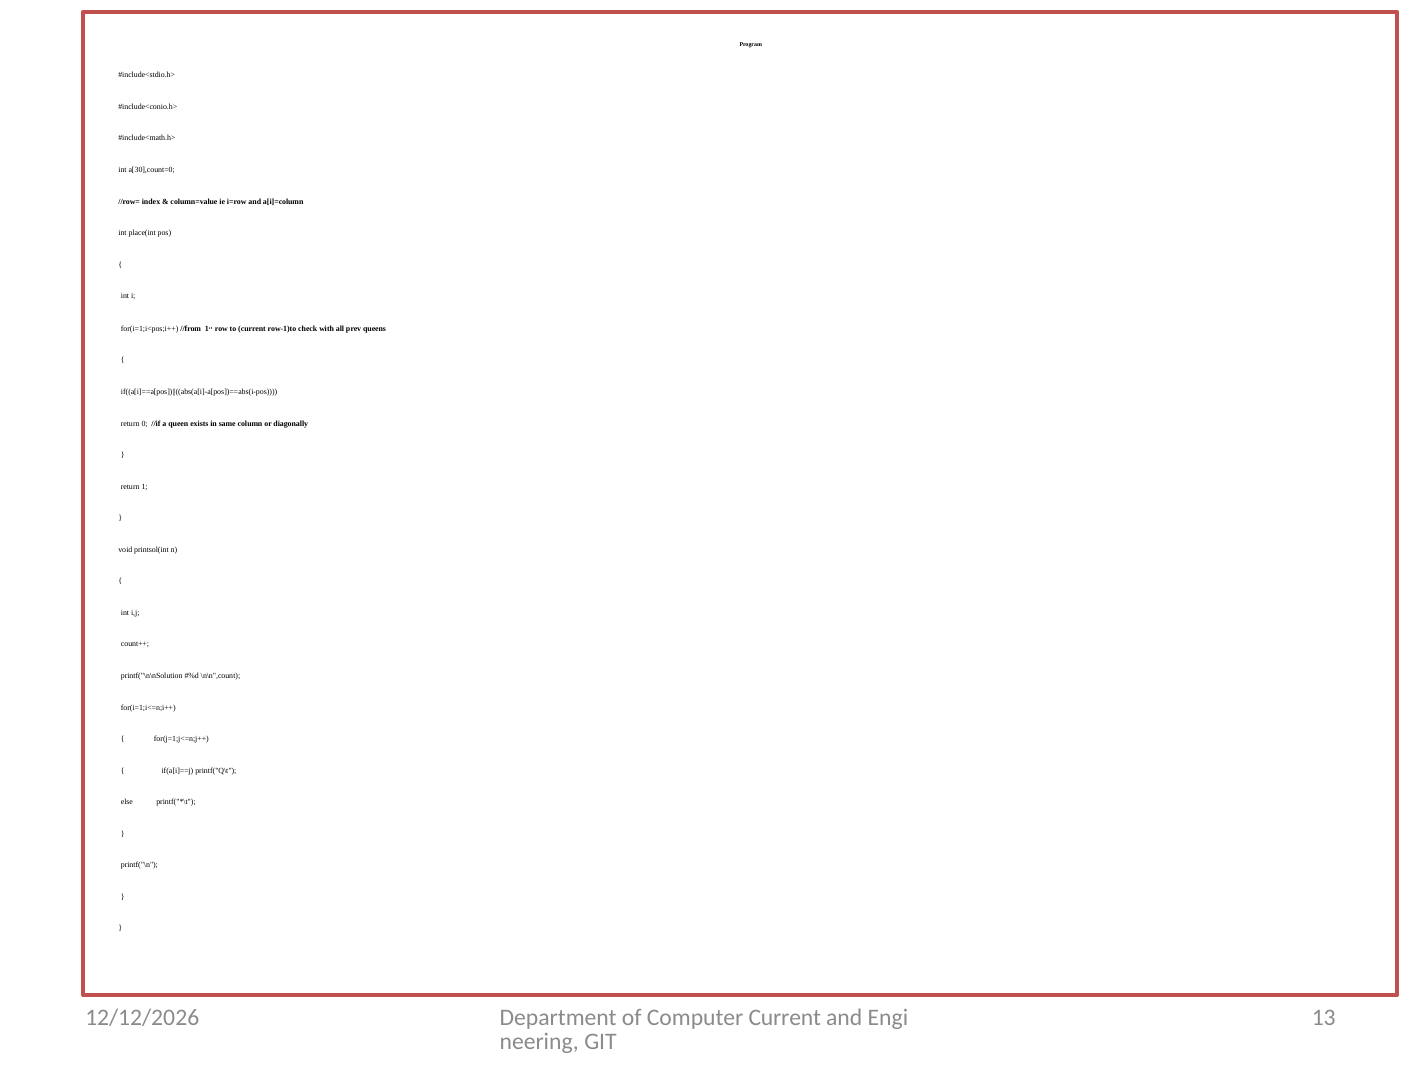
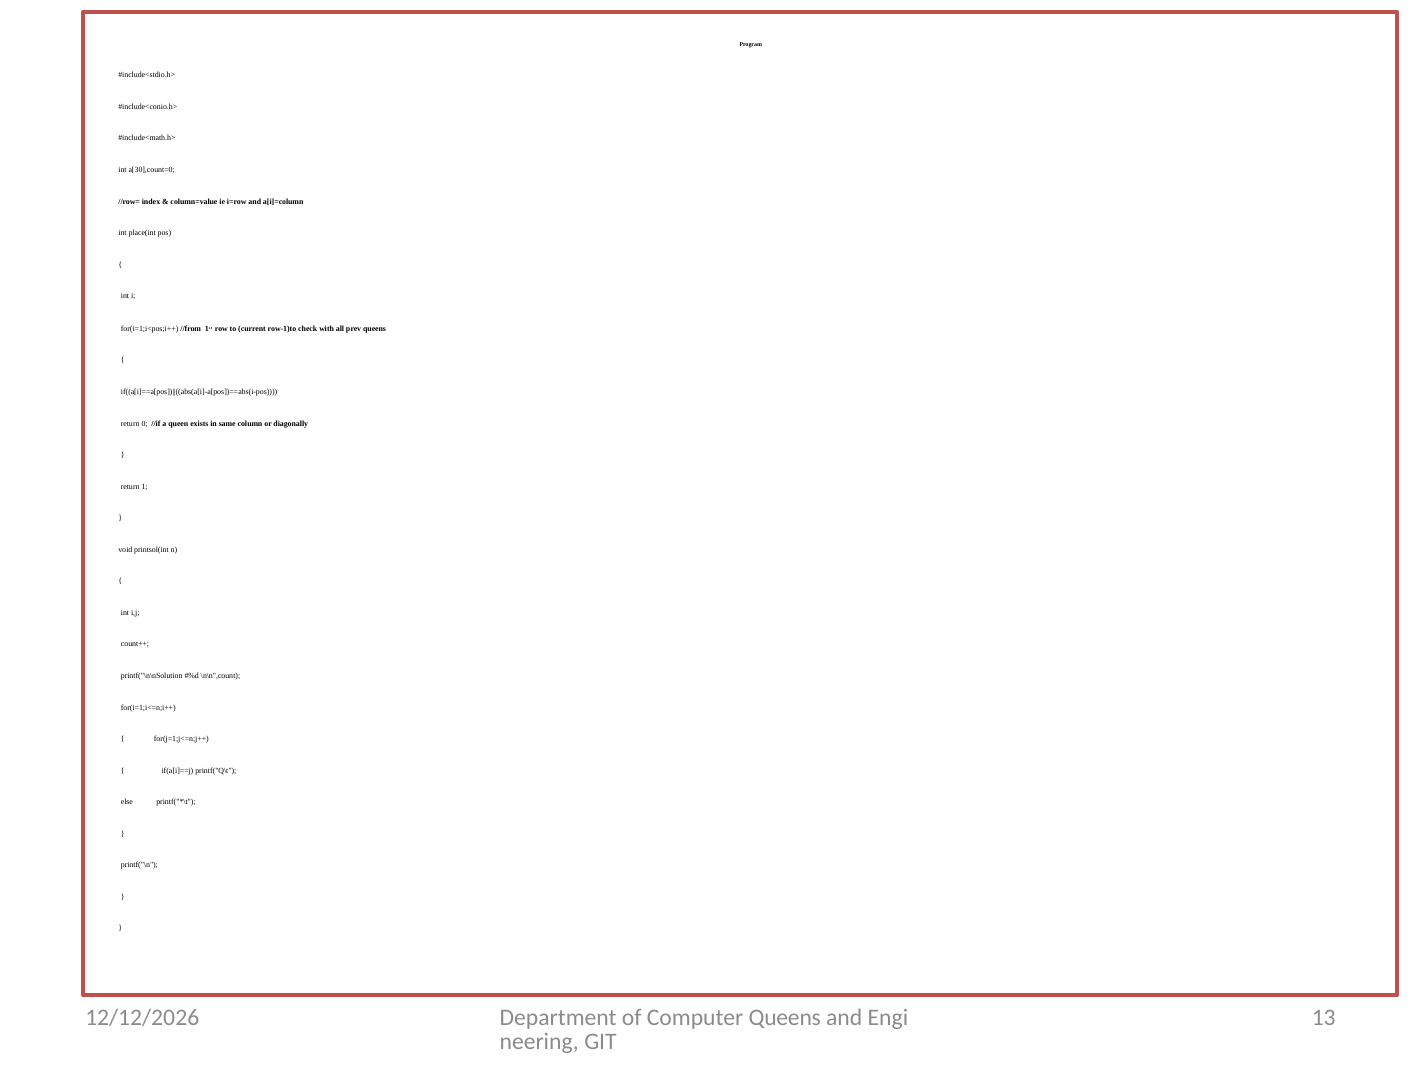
Computer Current: Current -> Queens
